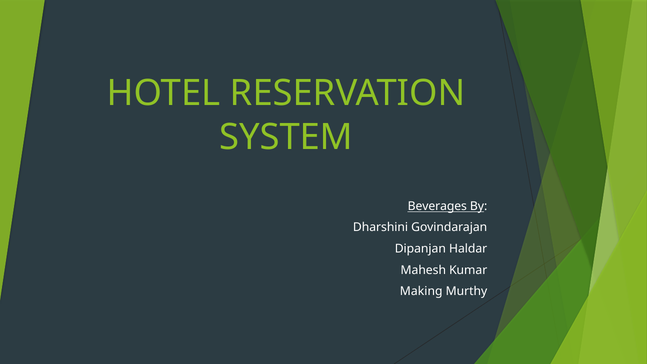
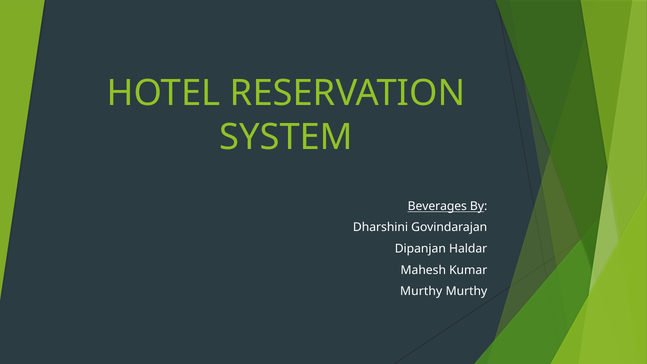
Making at (421, 291): Making -> Murthy
